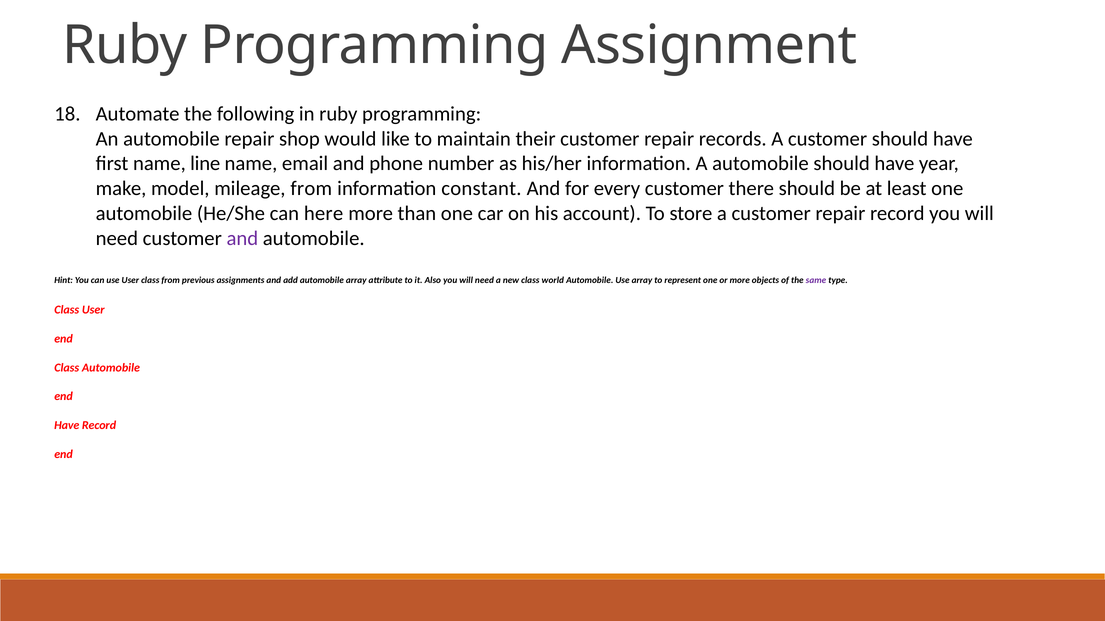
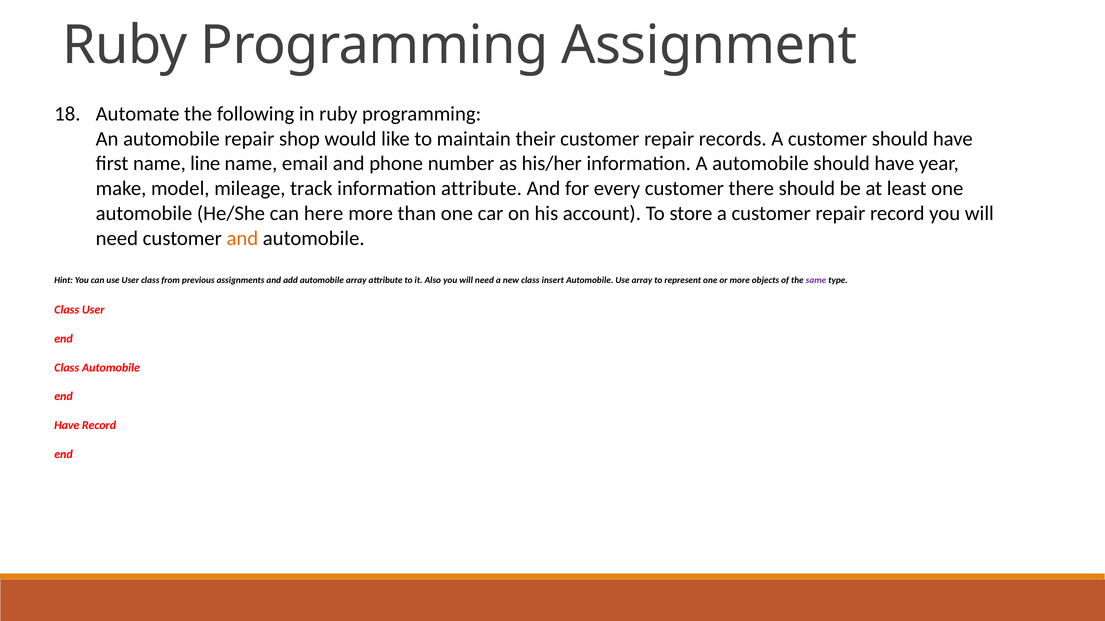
mileage from: from -> track
information constant: constant -> attribute
and at (242, 238) colour: purple -> orange
world: world -> insert
